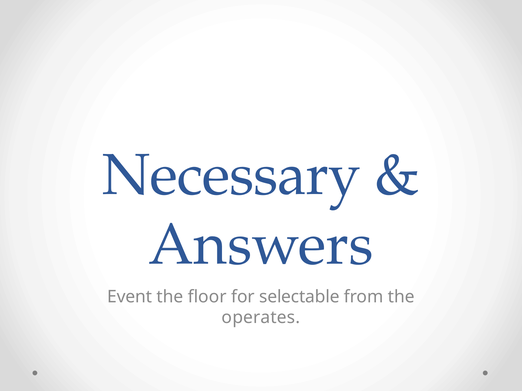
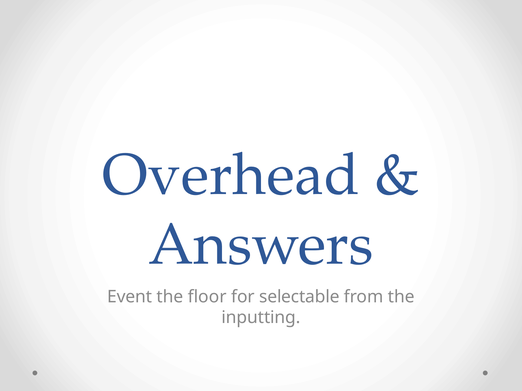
Necessary: Necessary -> Overhead
operates: operates -> inputting
